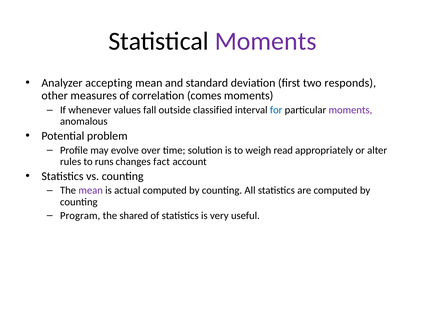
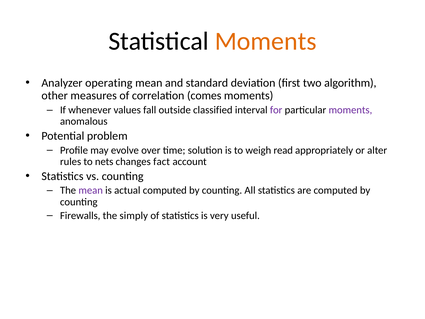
Moments at (266, 41) colour: purple -> orange
accepting: accepting -> operating
responds: responds -> algorithm
for colour: blue -> purple
runs: runs -> nets
Program: Program -> Firewalls
shared: shared -> simply
